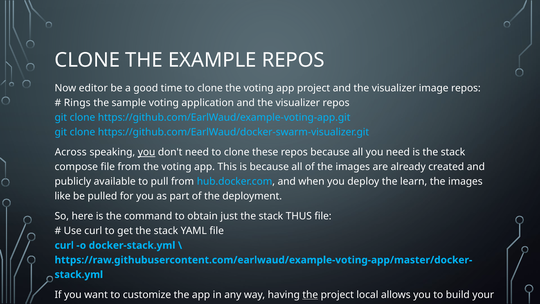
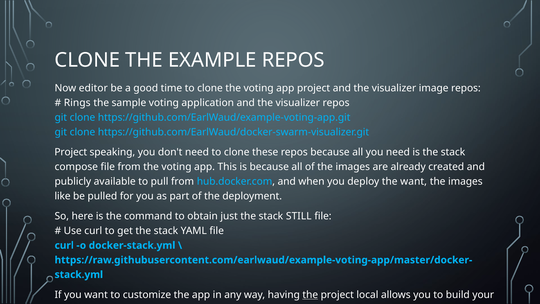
Across at (71, 152): Across -> Project
you at (147, 152) underline: present -> none
the learn: learn -> want
THUS: THUS -> STILL
